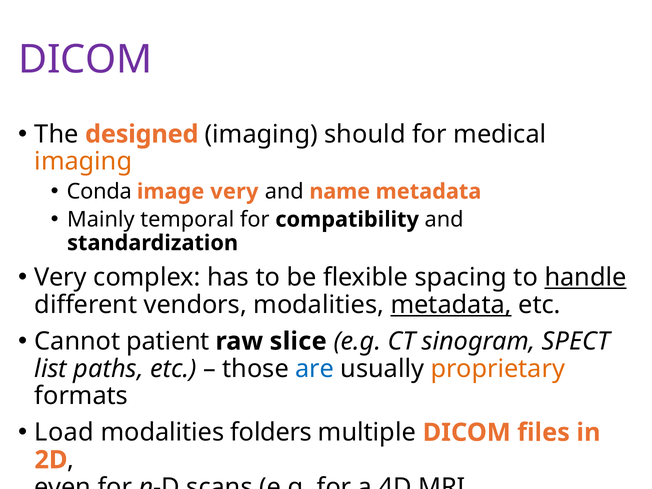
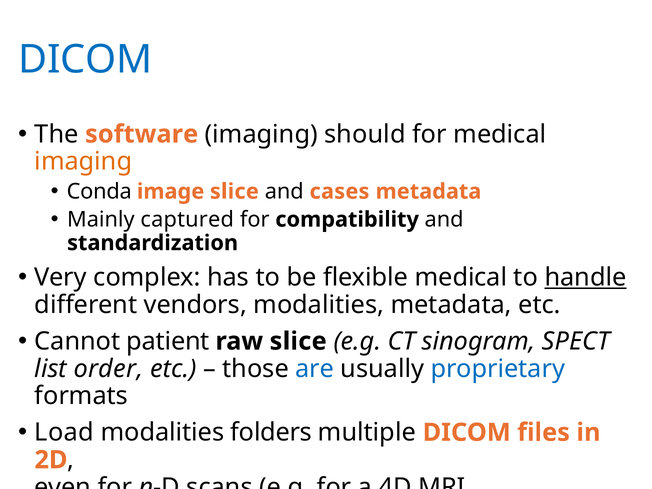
DICOM at (85, 60) colour: purple -> blue
designed: designed -> software
image very: very -> slice
name: name -> cases
temporal: temporal -> captured
flexible spacing: spacing -> medical
metadata at (451, 305) underline: present -> none
paths: paths -> order
proprietary colour: orange -> blue
